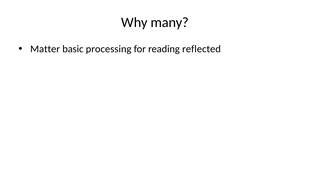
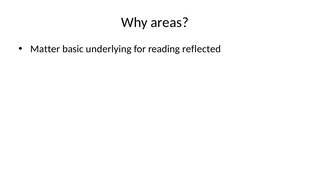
many: many -> areas
processing: processing -> underlying
